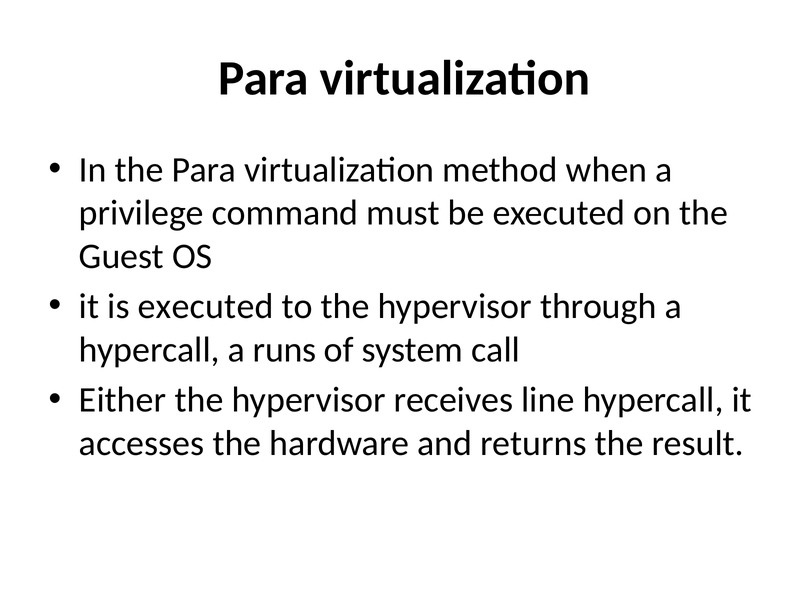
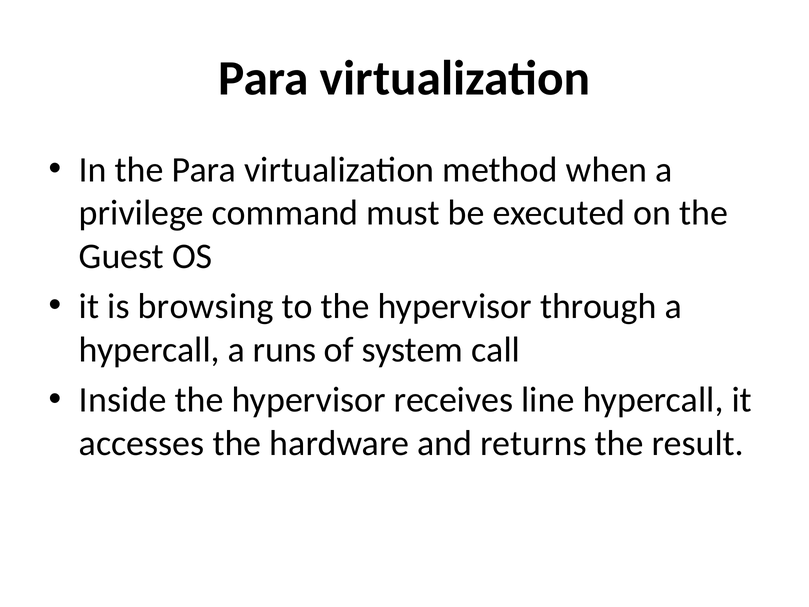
is executed: executed -> browsing
Either: Either -> Inside
